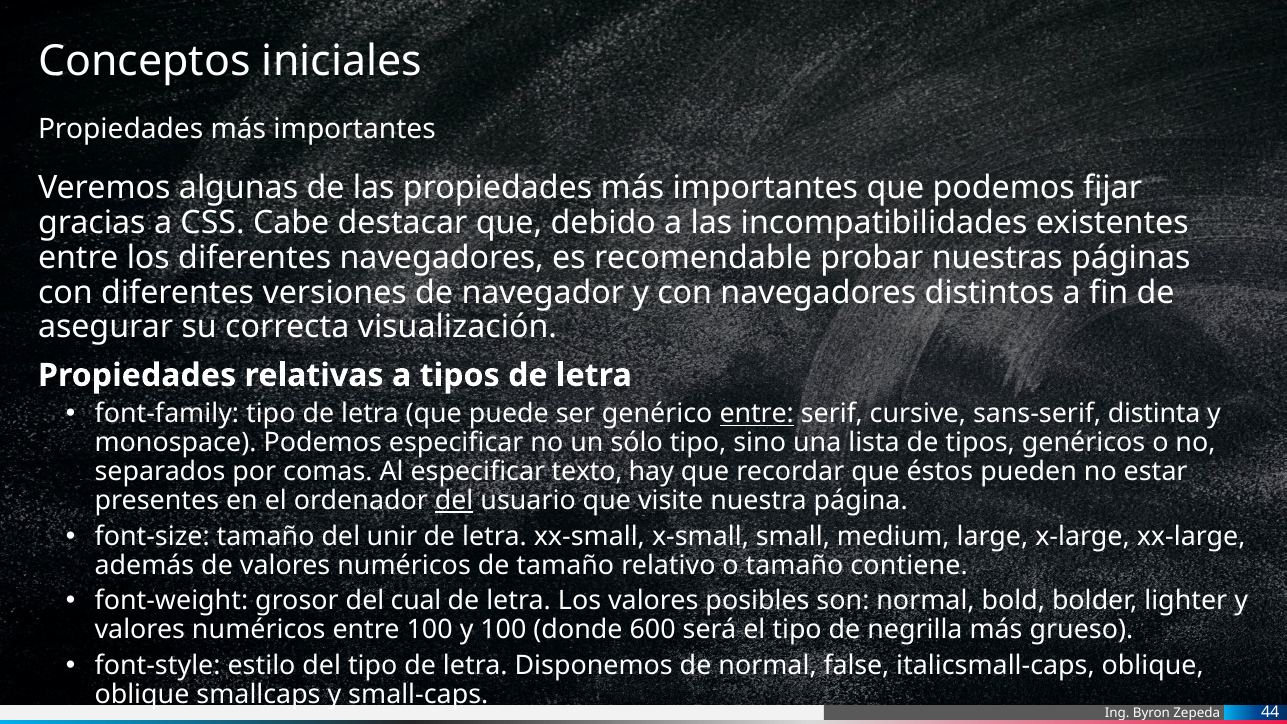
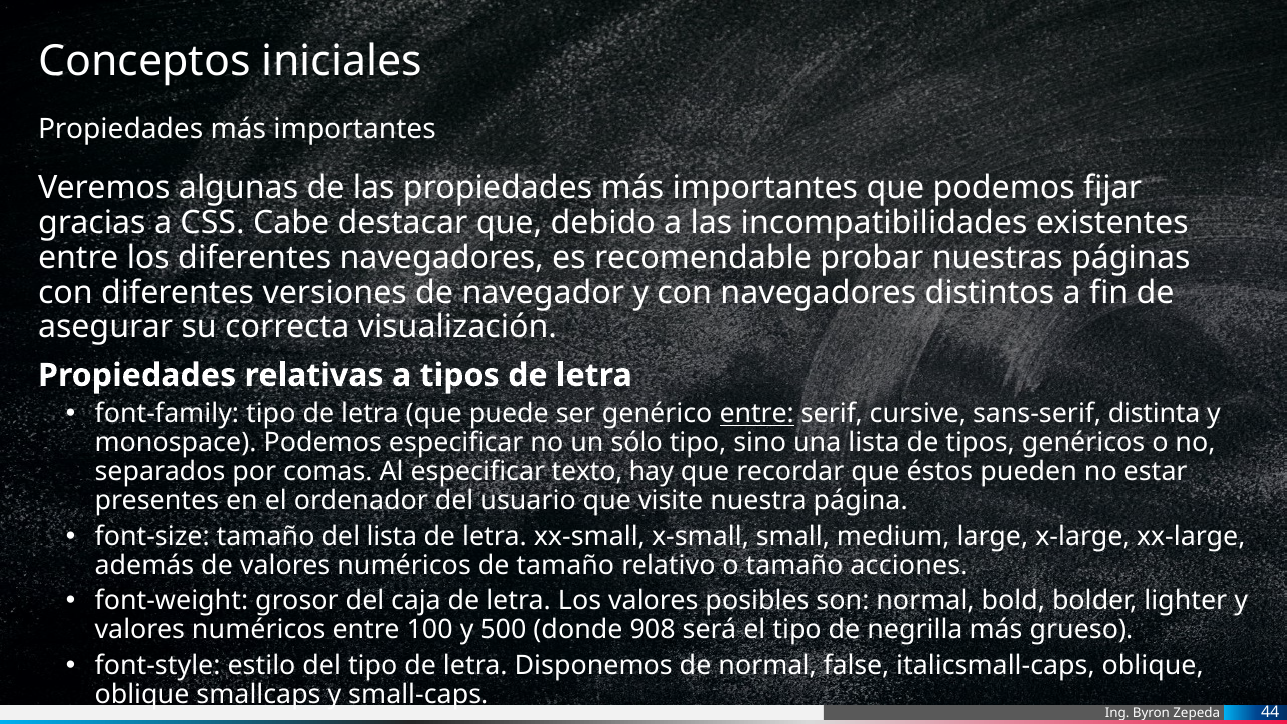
del at (454, 501) underline: present -> none
del unir: unir -> lista
contiene: contiene -> acciones
cual: cual -> caja
y 100: 100 -> 500
600: 600 -> 908
